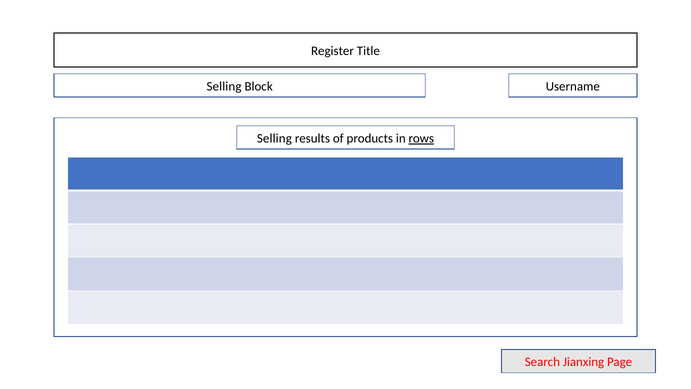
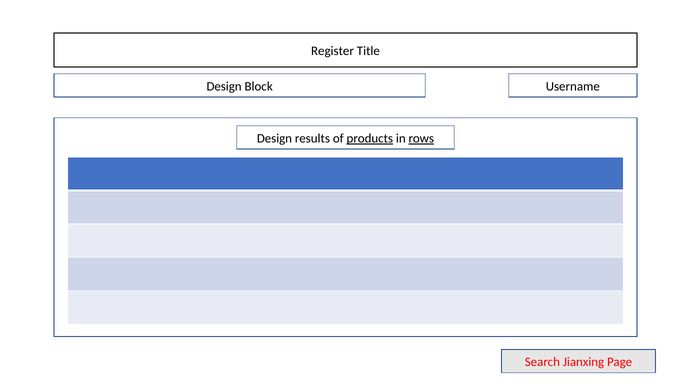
Selling at (224, 86): Selling -> Design
Selling at (274, 138): Selling -> Design
products underline: none -> present
